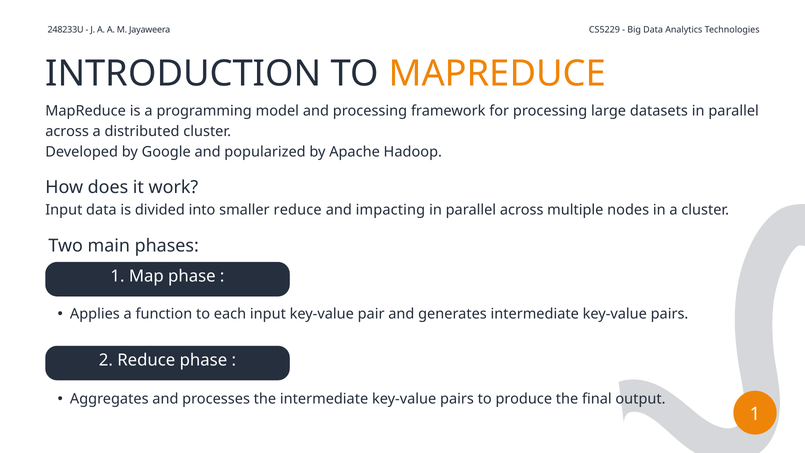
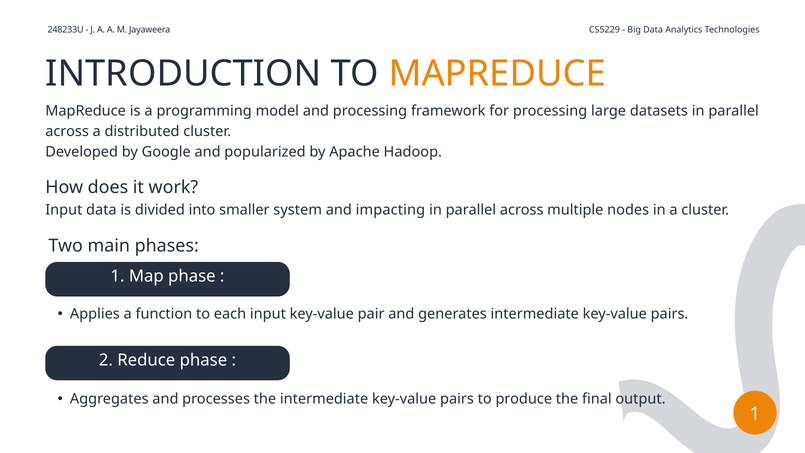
smaller reduce: reduce -> system
